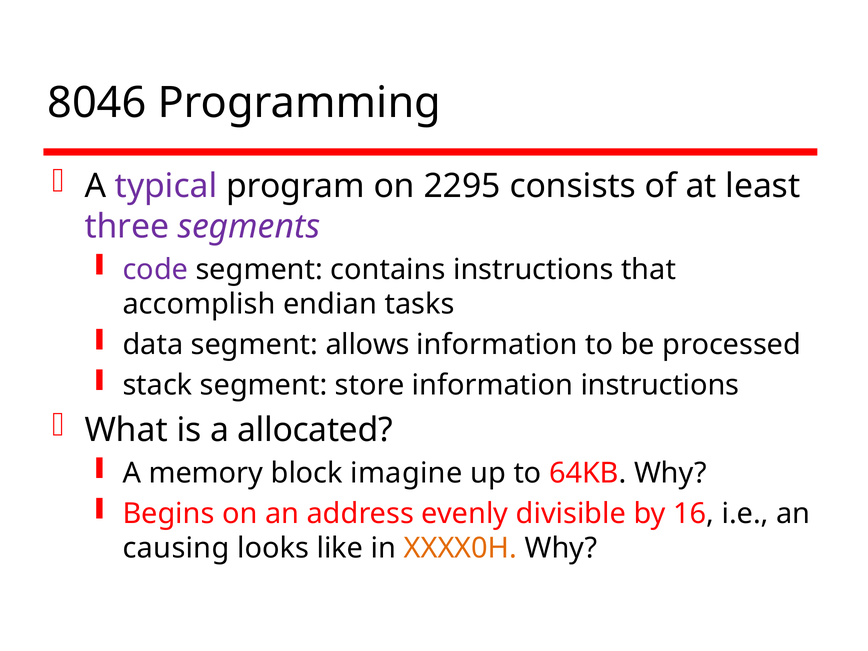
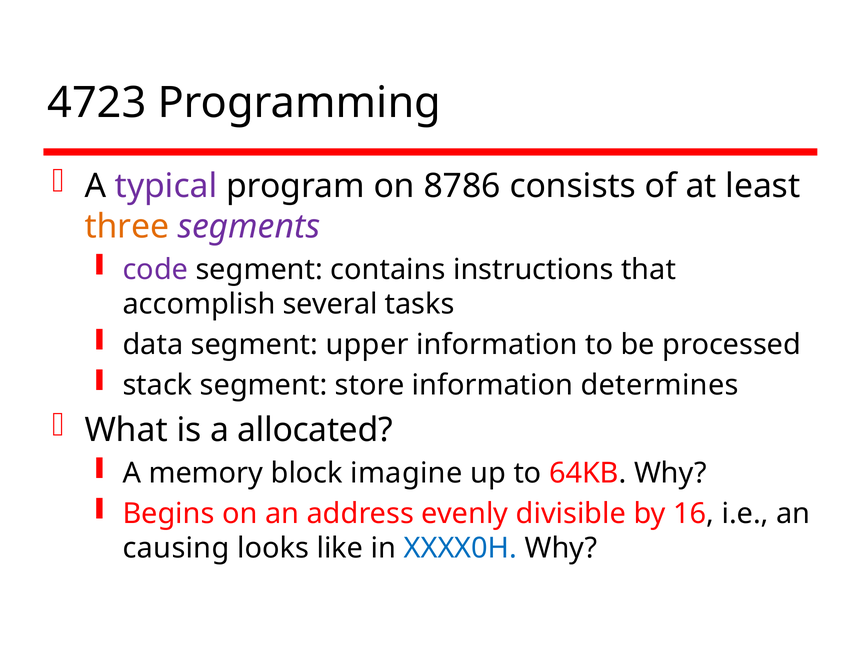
8046: 8046 -> 4723
2295: 2295 -> 8786
three colour: purple -> orange
endian: endian -> several
allows: allows -> upper
information instructions: instructions -> determines
XXXX0H colour: orange -> blue
